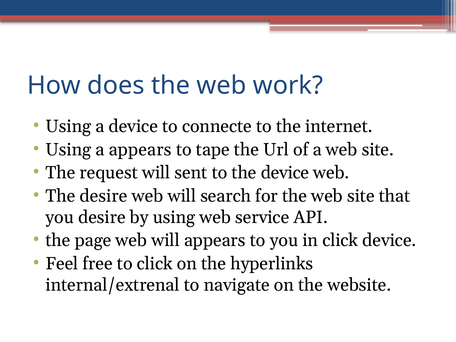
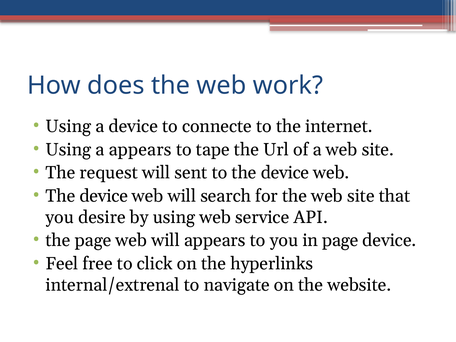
desire at (104, 196): desire -> device
in click: click -> page
